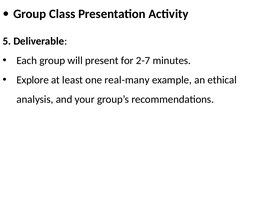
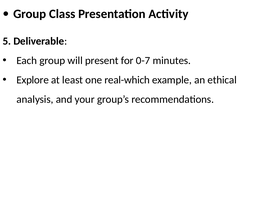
2-7: 2-7 -> 0-7
real-many: real-many -> real-which
